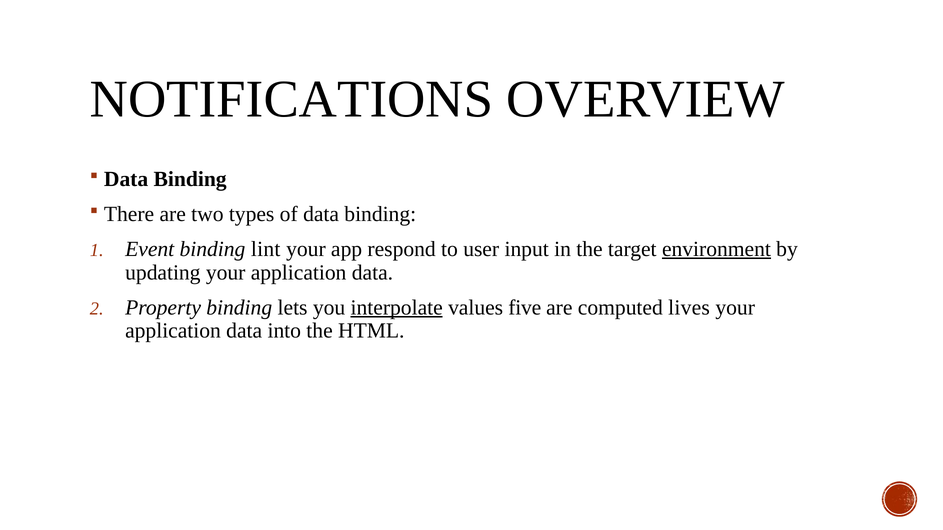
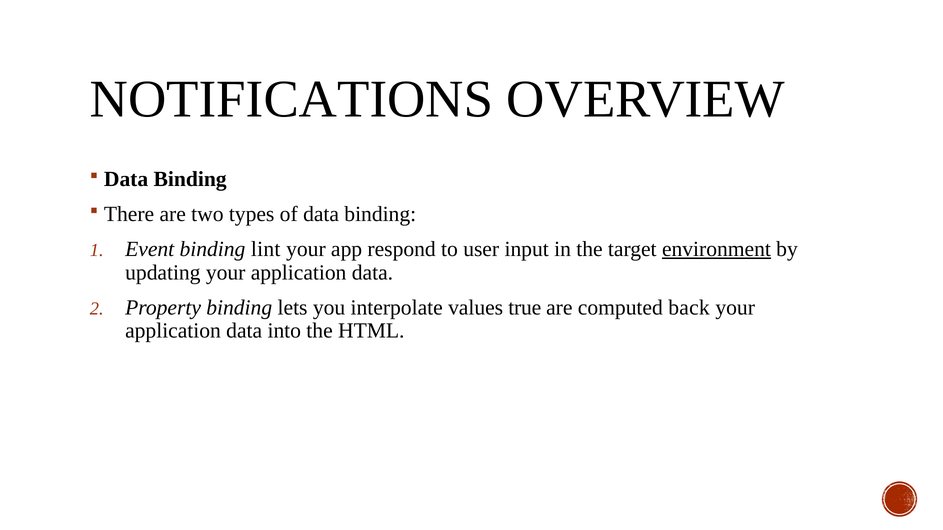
interpolate underline: present -> none
five: five -> true
lives: lives -> back
